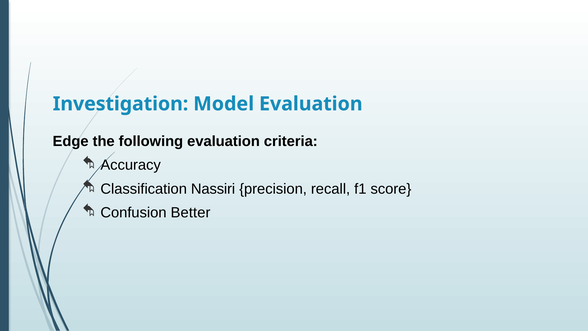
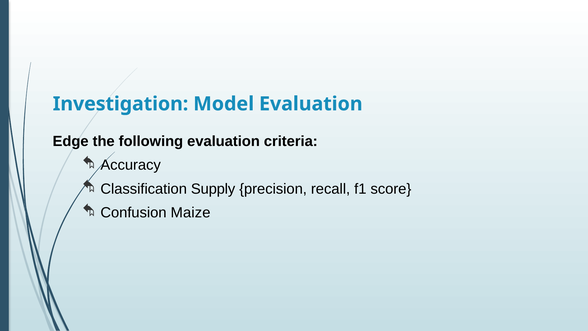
Nassiri: Nassiri -> Supply
Better: Better -> Maize
